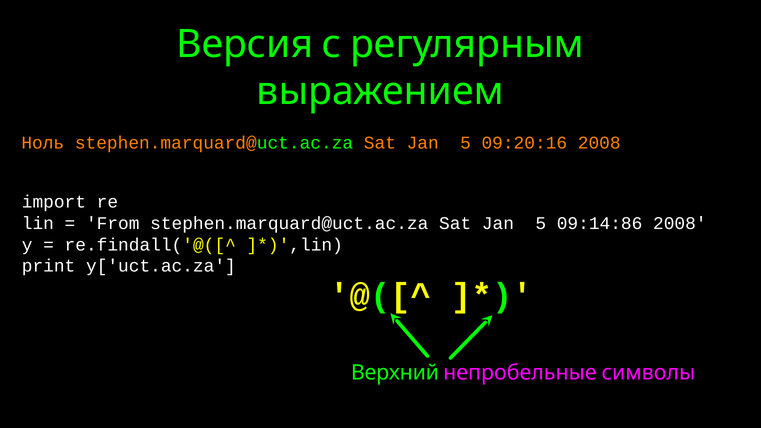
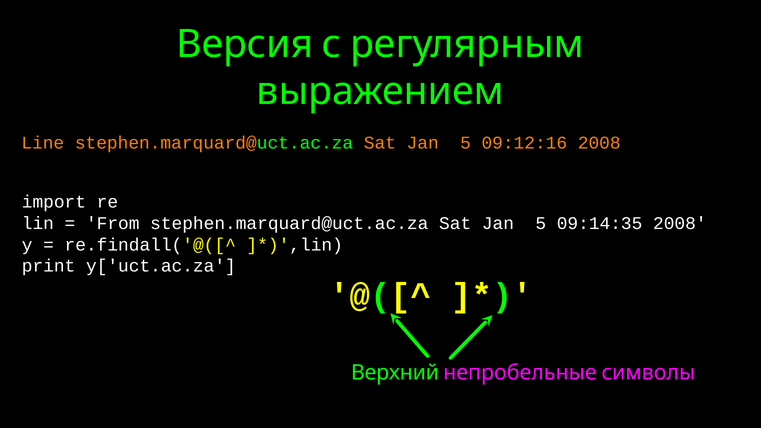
Ноль: Ноль -> Line
09:20:16: 09:20:16 -> 09:12:16
09:14:86: 09:14:86 -> 09:14:35
